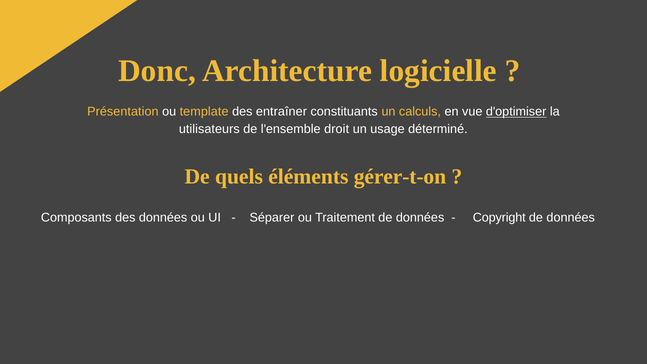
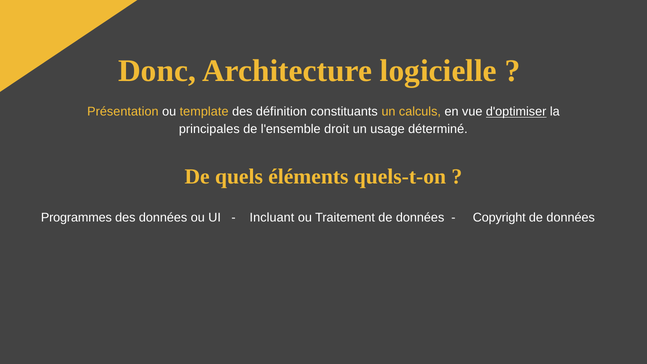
entraîner: entraîner -> définition
utilisateurs: utilisateurs -> principales
gérer-t-on: gérer-t-on -> quels-t-on
Composants: Composants -> Programmes
Séparer: Séparer -> Incluant
